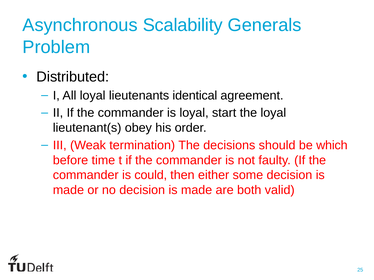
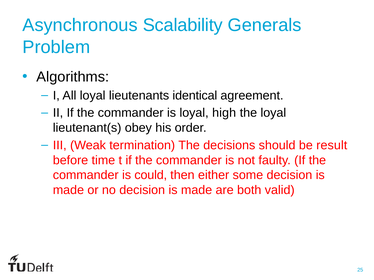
Distributed: Distributed -> Algorithms
start: start -> high
which: which -> result
